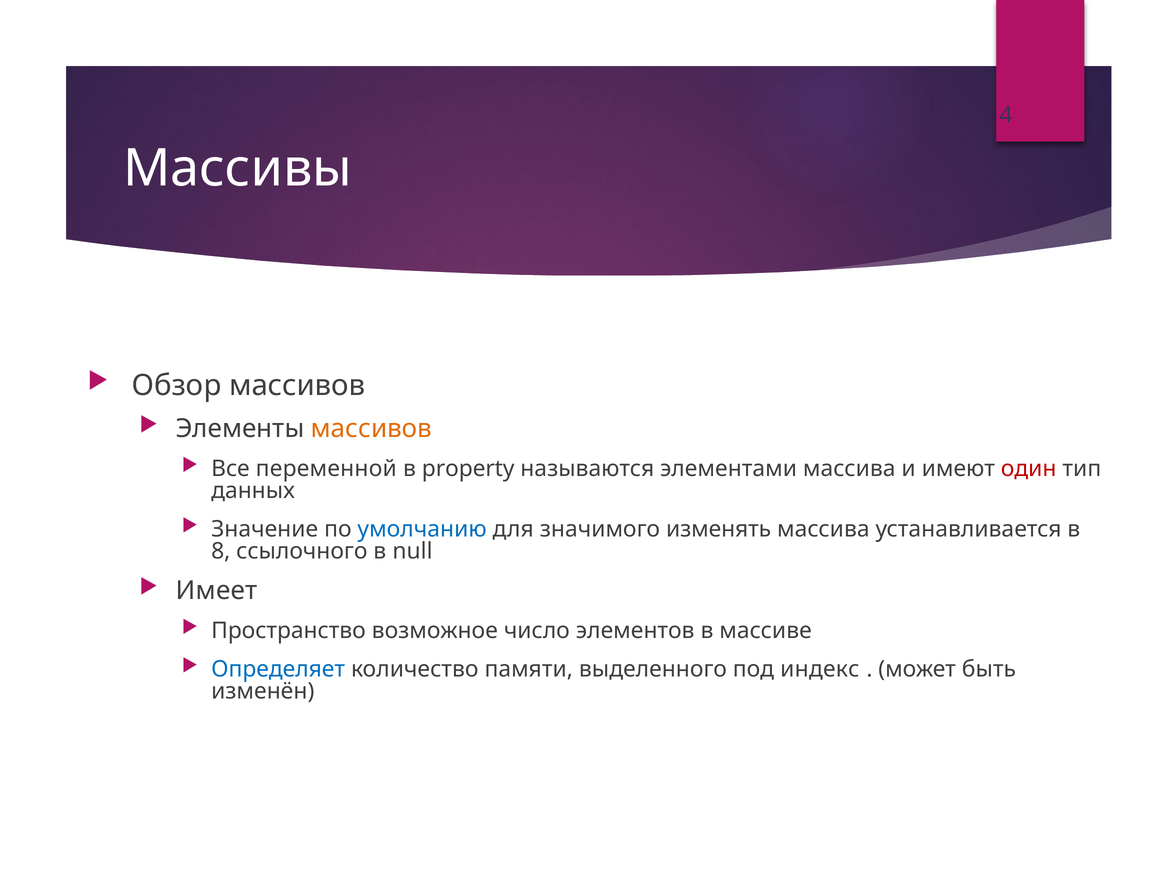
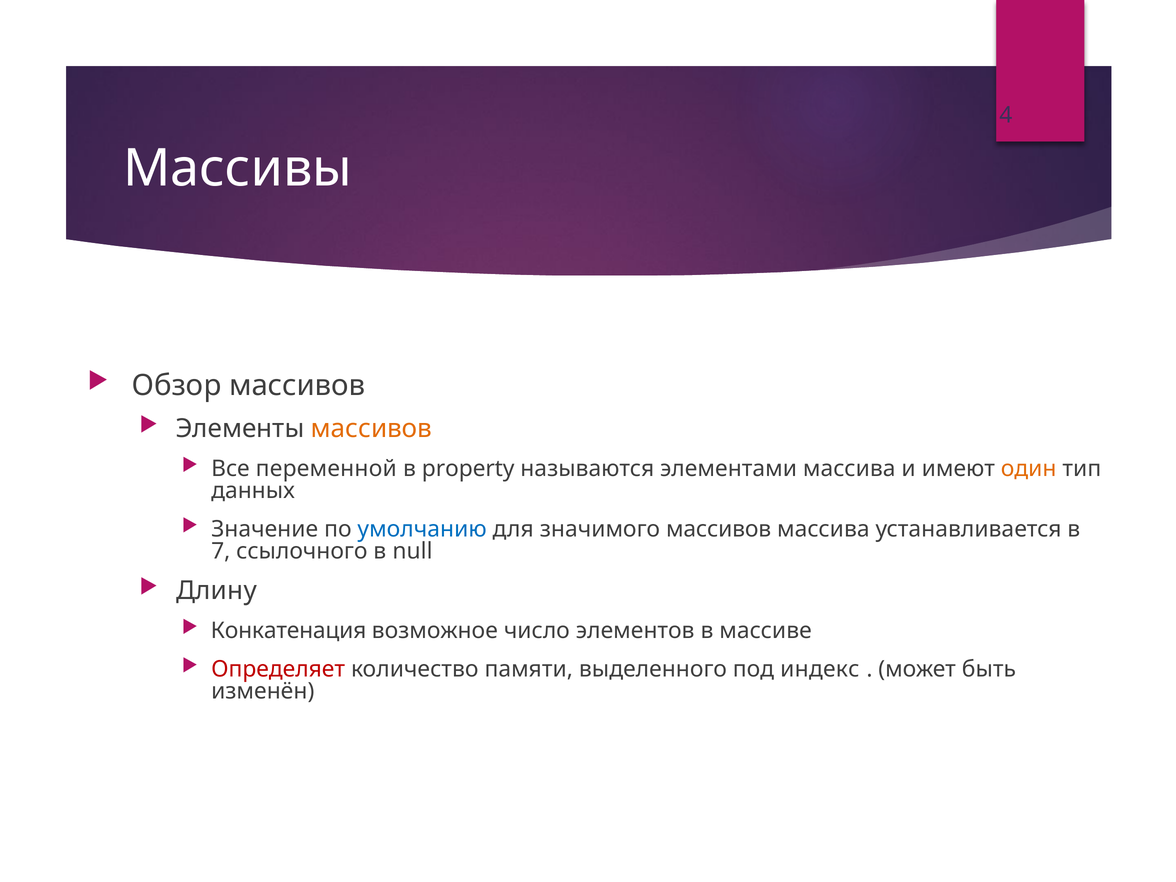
один colour: red -> orange
значимого изменять: изменять -> массивов
8: 8 -> 7
Имеет: Имеет -> Длину
Пространство: Пространство -> Конкатенация
Определяет colour: blue -> red
